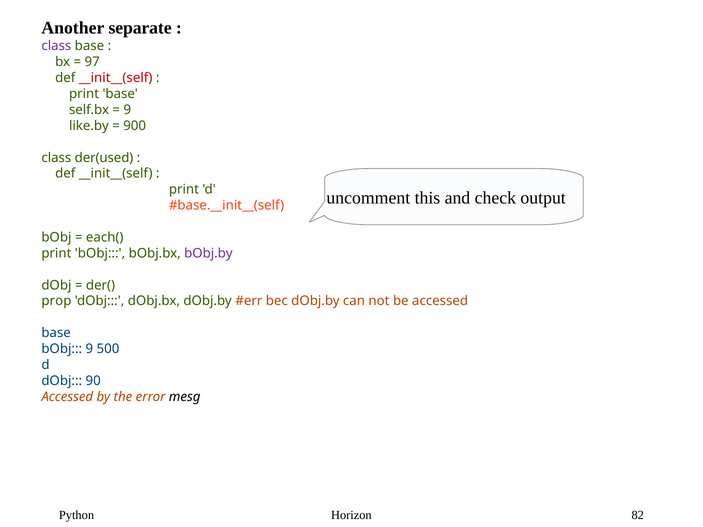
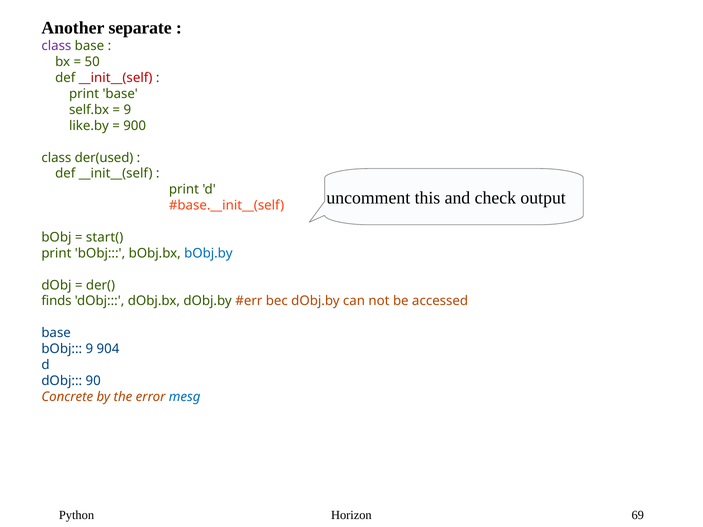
97: 97 -> 50
each(: each( -> start(
bObj.by colour: purple -> blue
prop: prop -> finds
500: 500 -> 904
Accessed at (67, 397): Accessed -> Concrete
mesg colour: black -> blue
82: 82 -> 69
